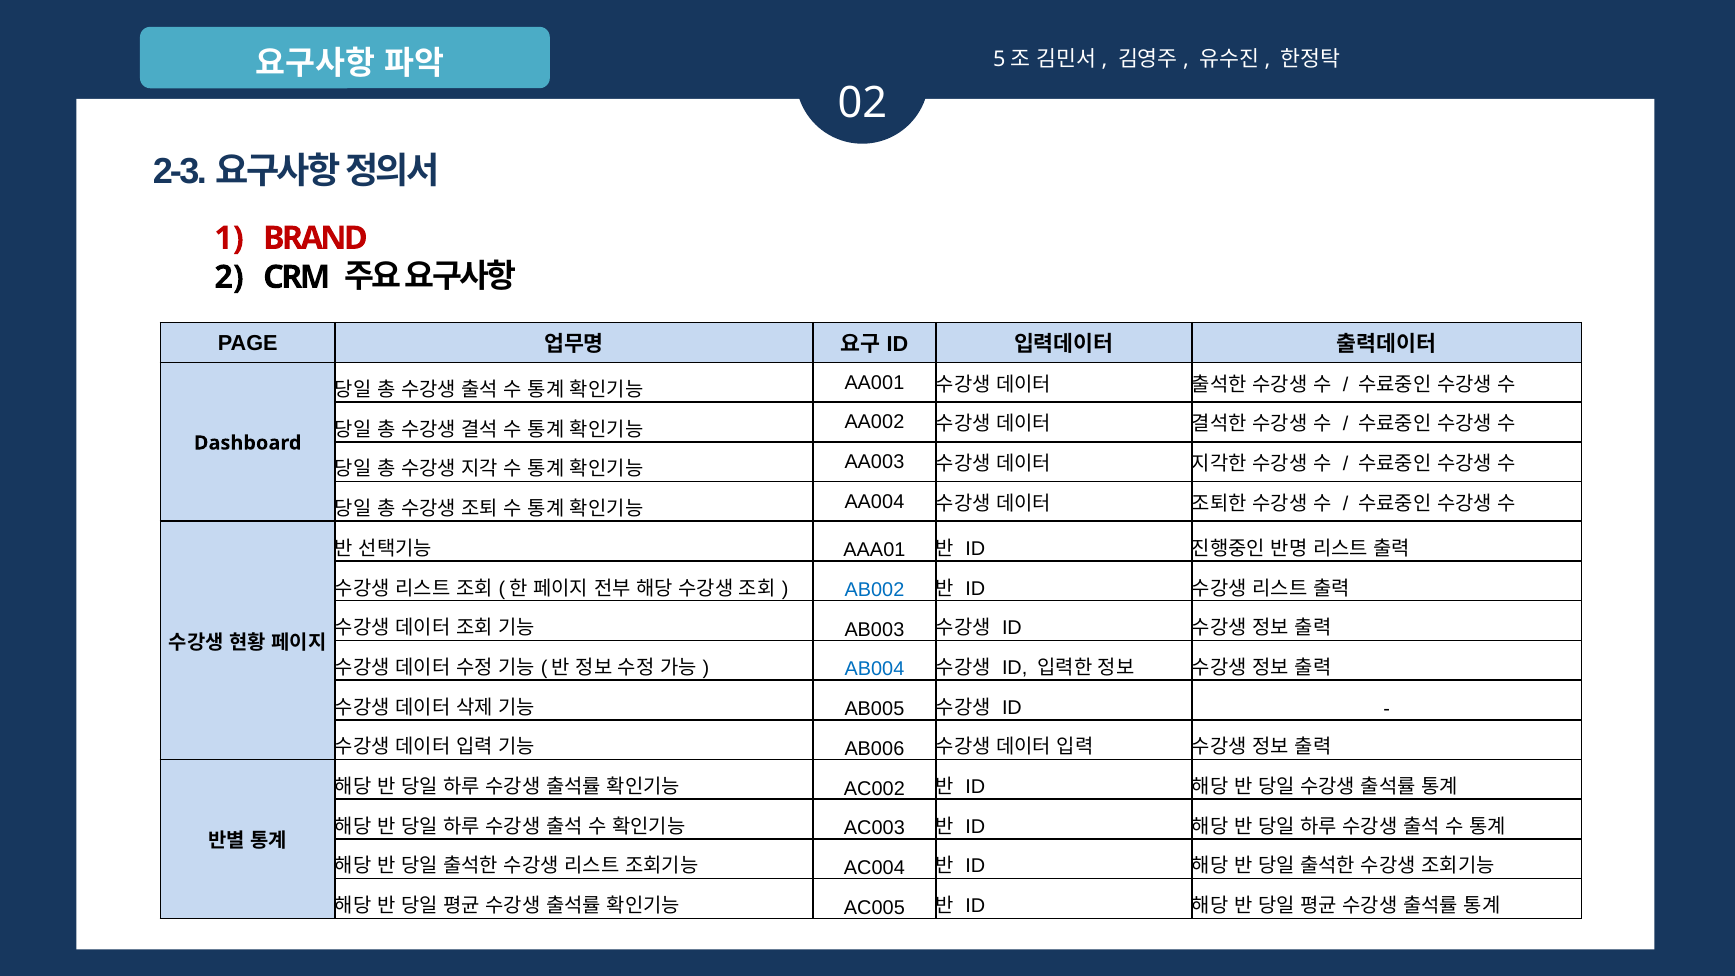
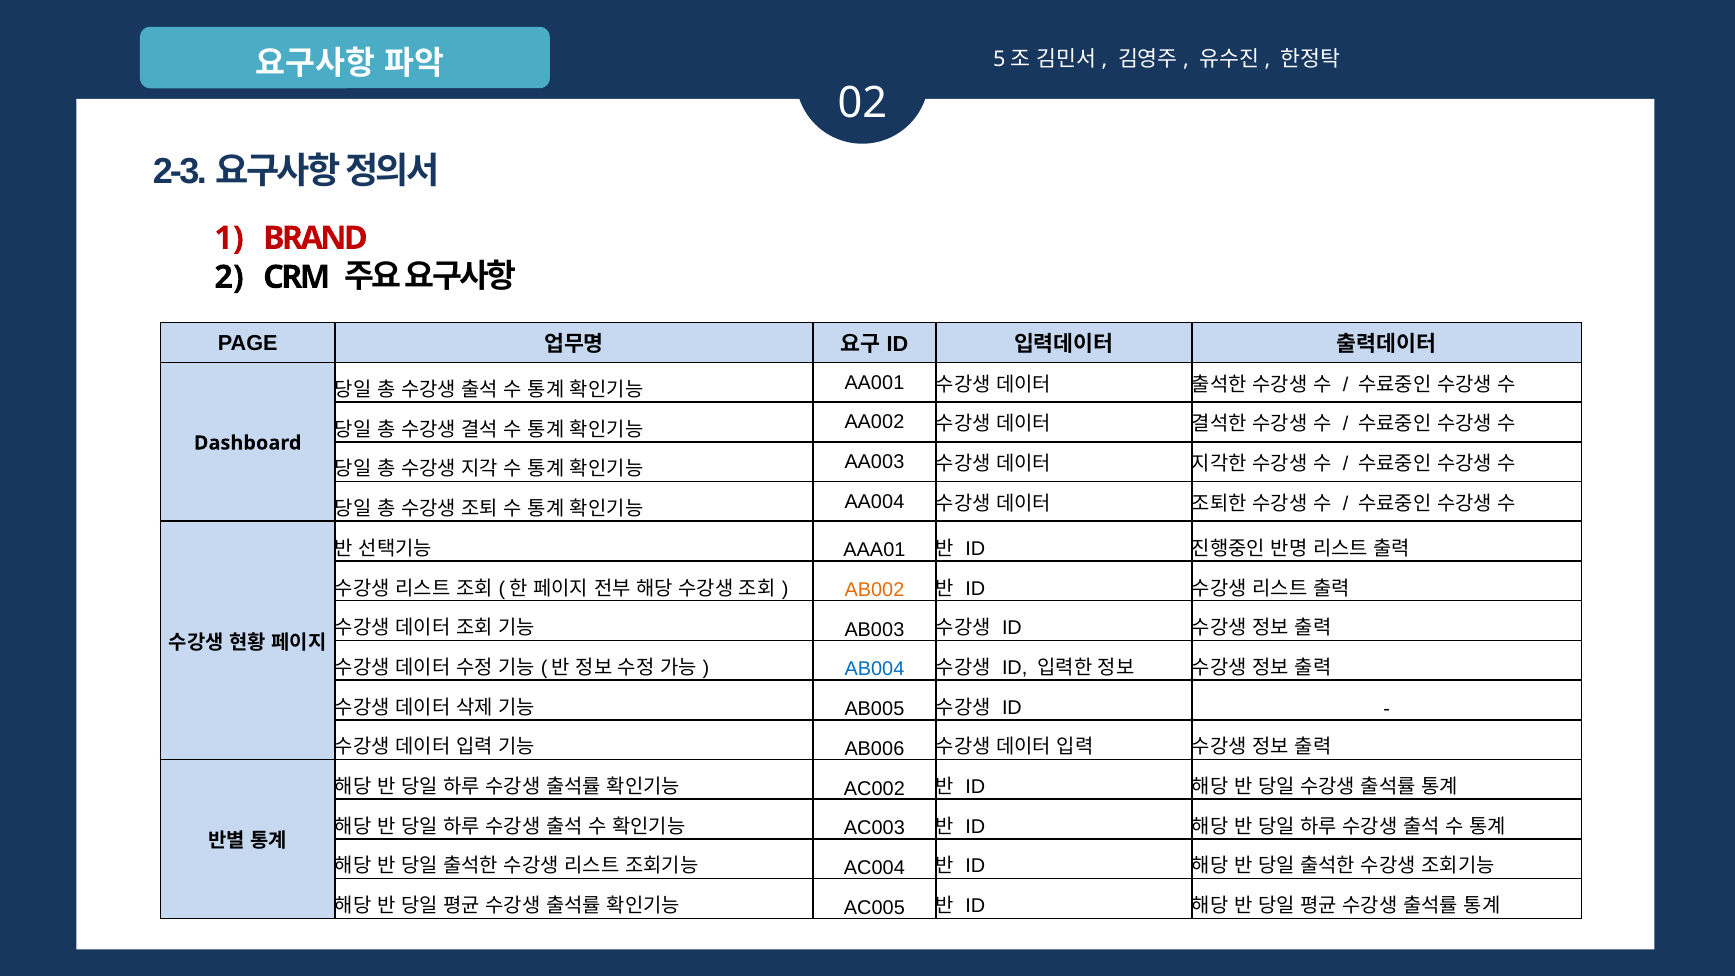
AB002 colour: blue -> orange
